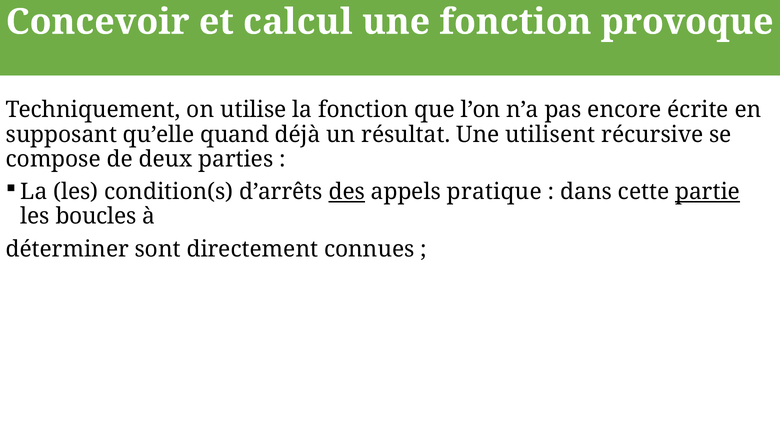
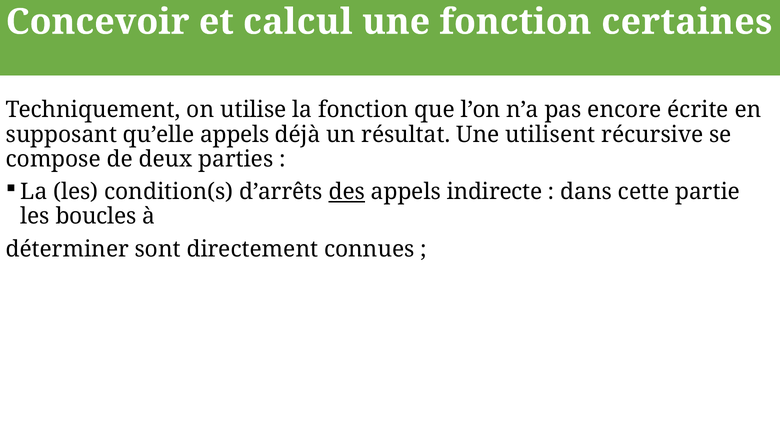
provoque: provoque -> certaines
qu’elle quand: quand -> appels
pratique: pratique -> indirecte
partie underline: present -> none
